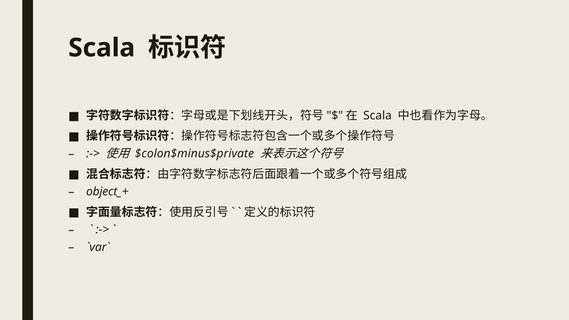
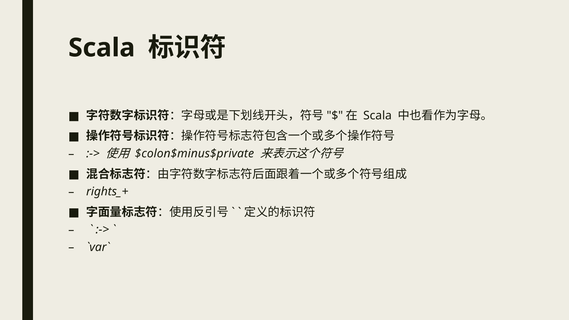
object_+: object_+ -> rights_+
